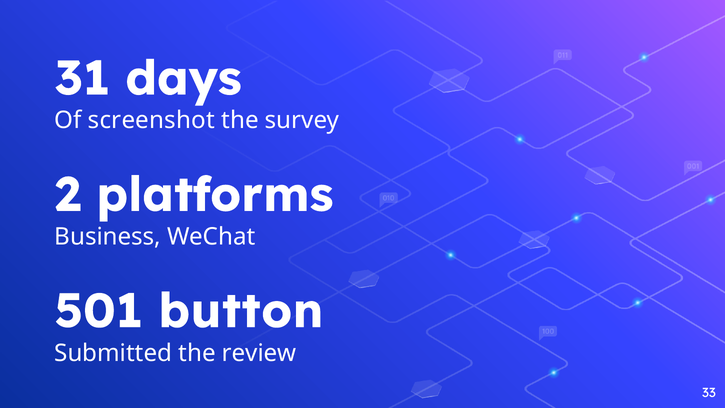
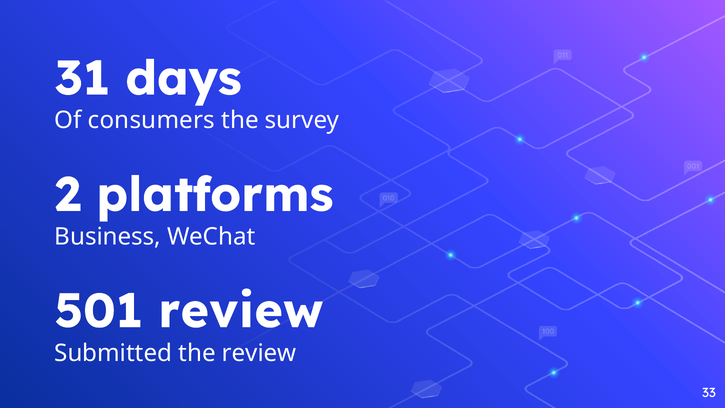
screenshot: screenshot -> consumers
501 button: button -> review
